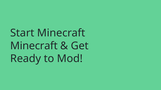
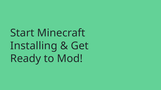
Minecraft at (34, 46): Minecraft -> Installing
